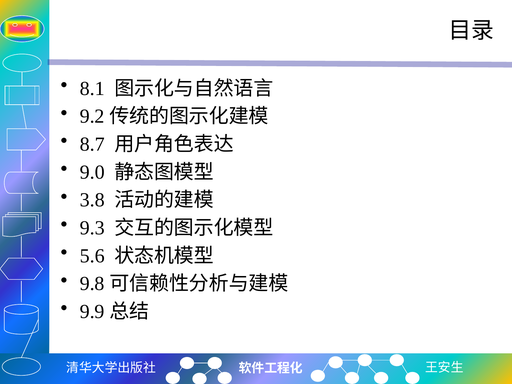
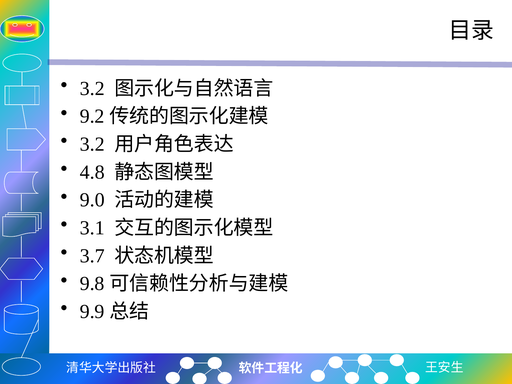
8.1 at (92, 88): 8.1 -> 3.2
8.7 at (92, 144): 8.7 -> 3.2
9.0: 9.0 -> 4.8
3.8: 3.8 -> 9.0
9.3: 9.3 -> 3.1
5.6: 5.6 -> 3.7
